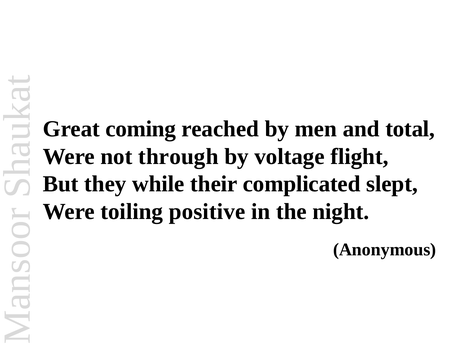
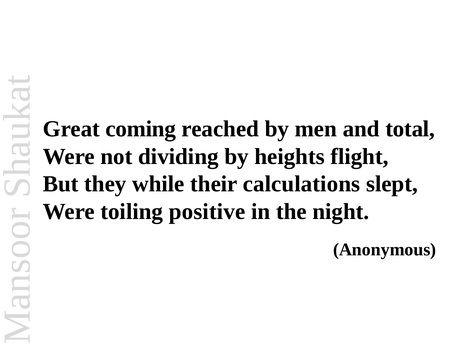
through: through -> dividing
voltage: voltage -> heights
complicated: complicated -> calculations
